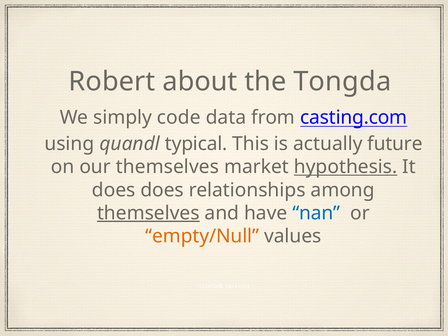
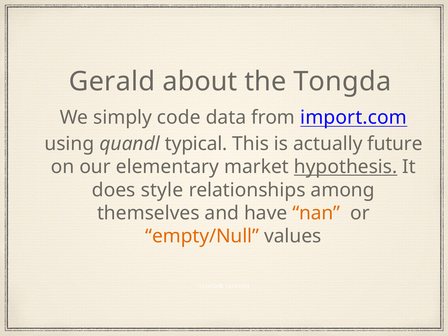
Robert: Robert -> Gerald
casting.com: casting.com -> import.com
our themselves: themselves -> elementary
does does: does -> style
themselves at (148, 213) underline: present -> none
nan colour: blue -> orange
